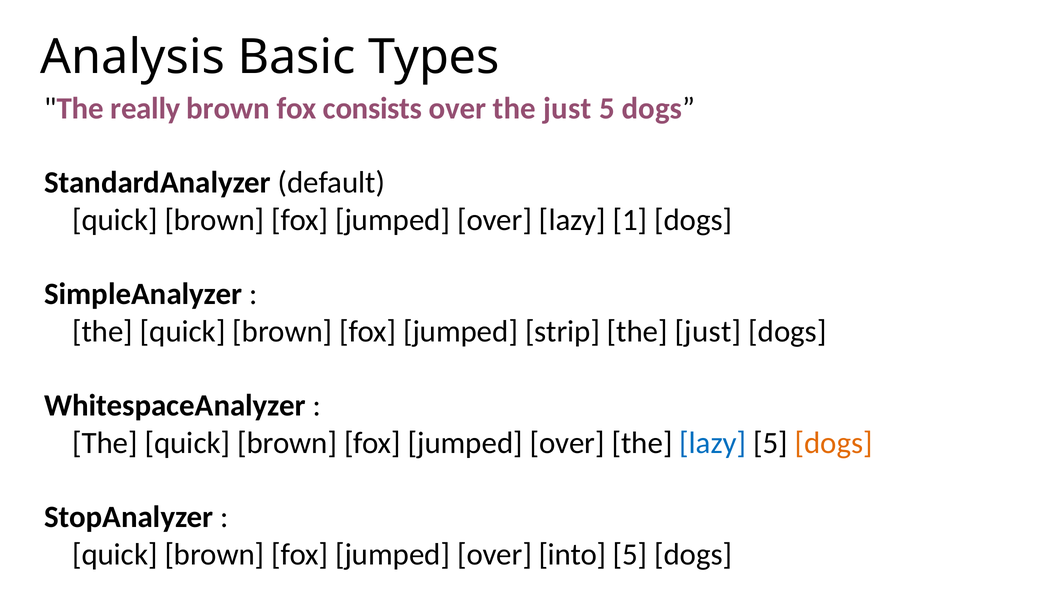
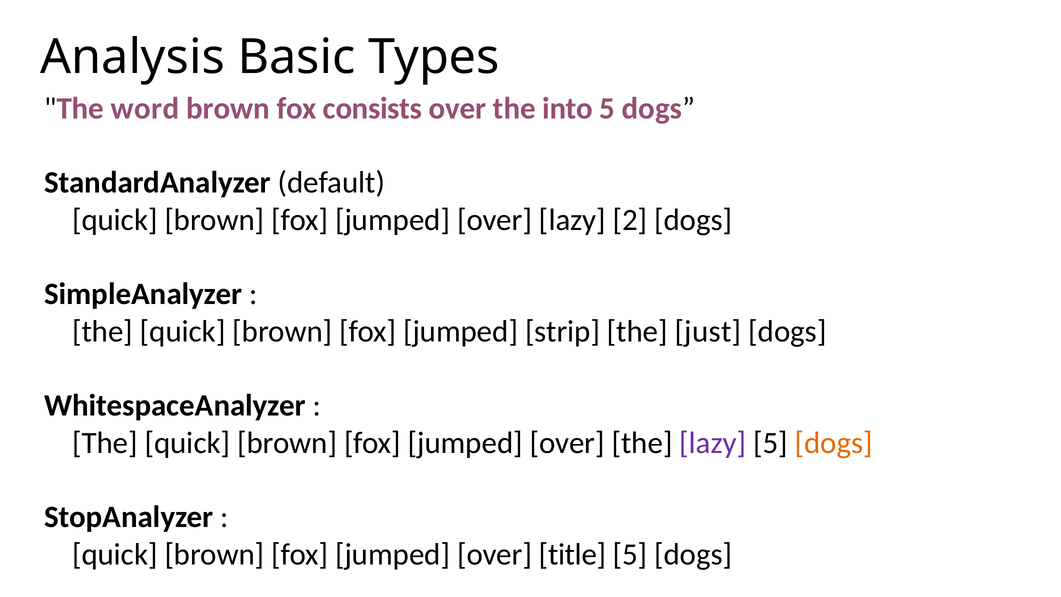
really: really -> word
over the just: just -> into
1: 1 -> 2
lazy at (713, 443) colour: blue -> purple
into: into -> title
